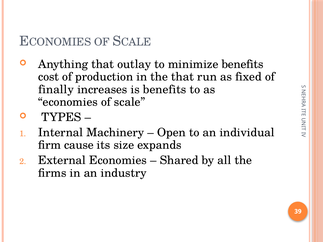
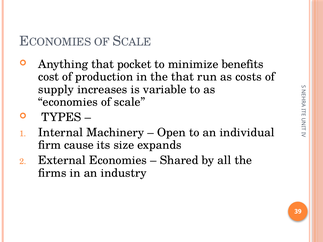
outlay: outlay -> pocket
fixed: fixed -> costs
finally: finally -> supply
is benefits: benefits -> variable
